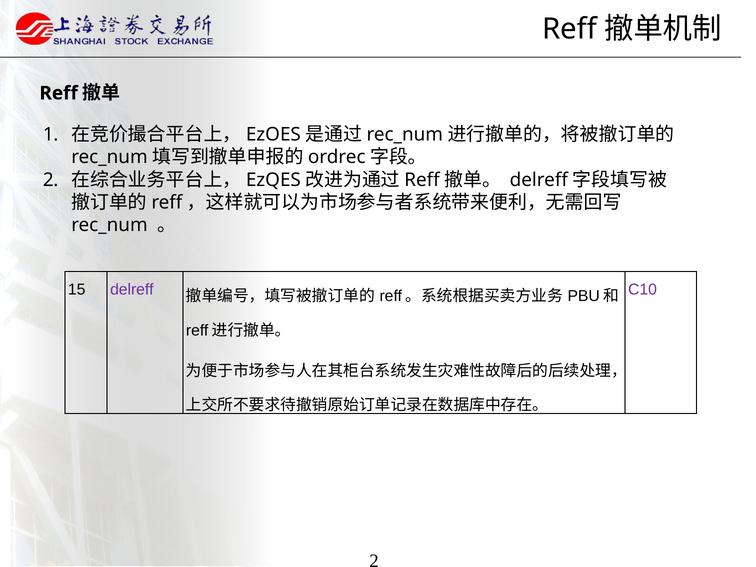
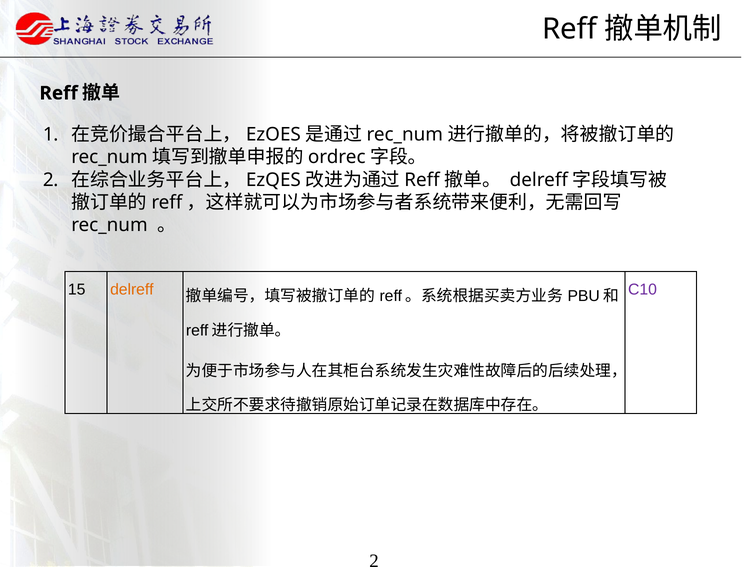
delreff colour: purple -> orange
